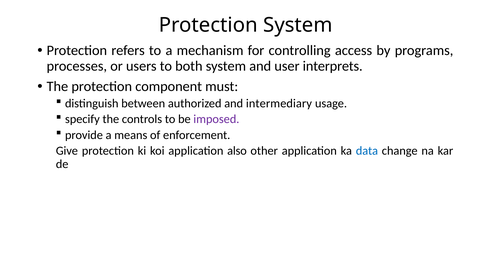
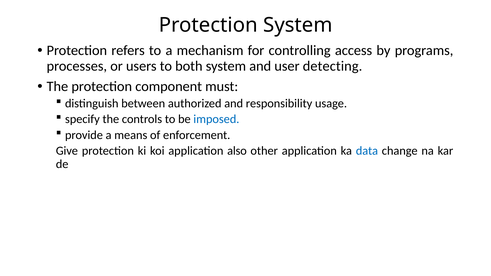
interprets: interprets -> detecting
intermediary: intermediary -> responsibility
imposed colour: purple -> blue
